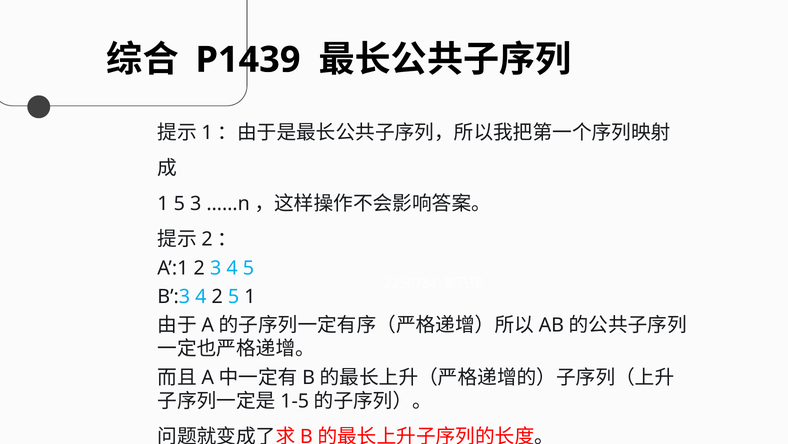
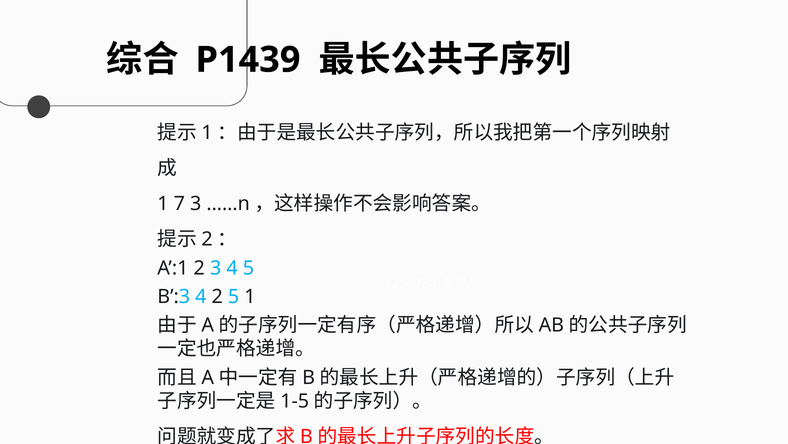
1 5: 5 -> 7
